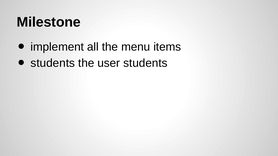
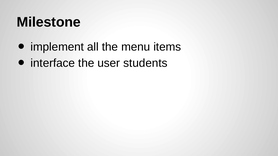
students at (53, 63): students -> interface
